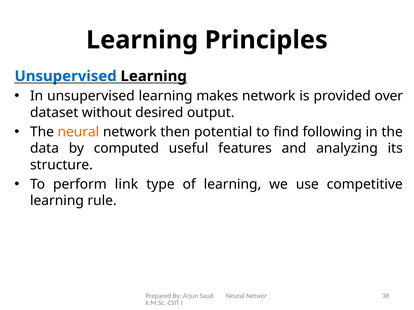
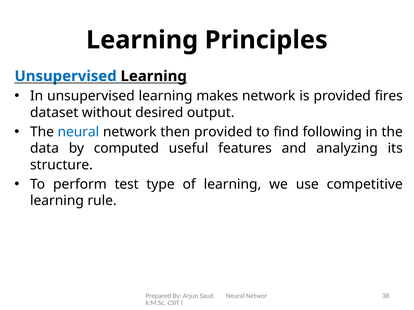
over: over -> fires
neural at (78, 132) colour: orange -> blue
then potential: potential -> provided
link: link -> test
